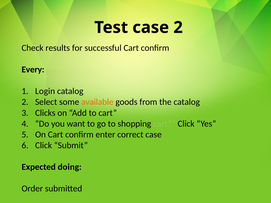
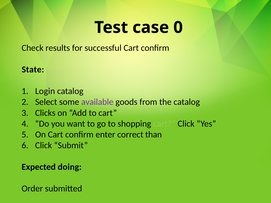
case 2: 2 -> 0
Every: Every -> State
available colour: orange -> purple
correct case: case -> than
